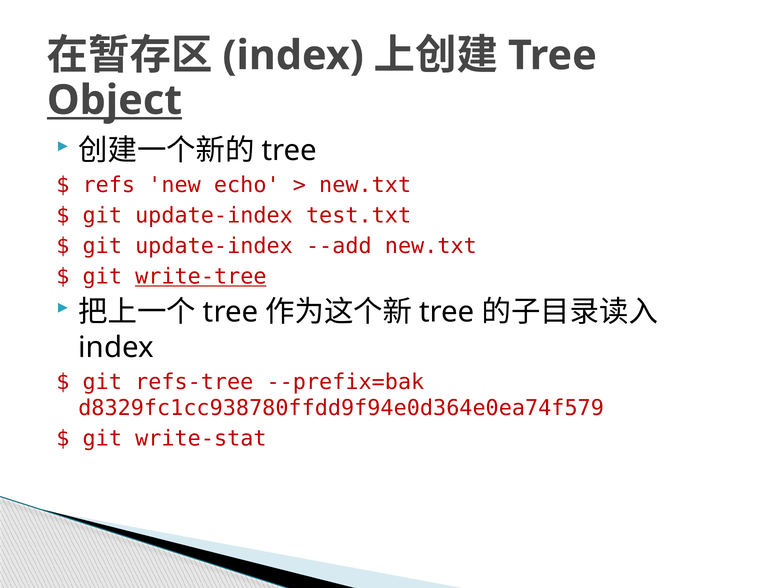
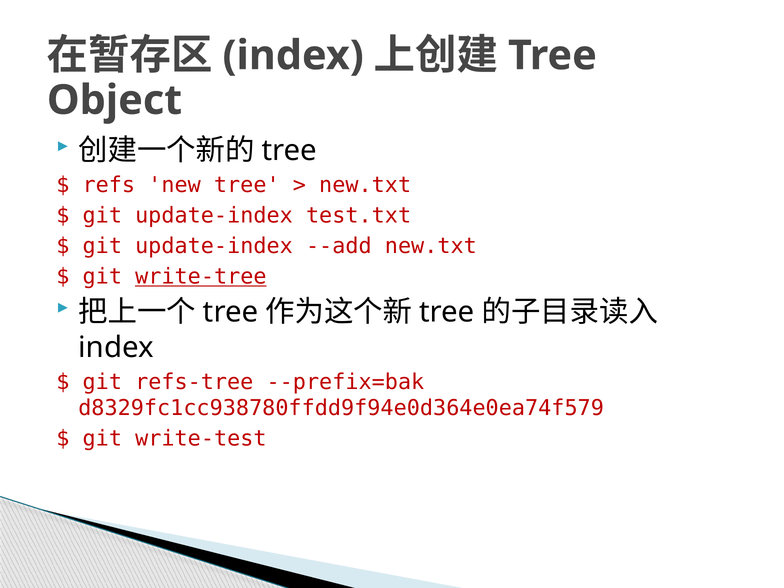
Object underline: present -> none
new echo: echo -> tree
write-stat: write-stat -> write-test
